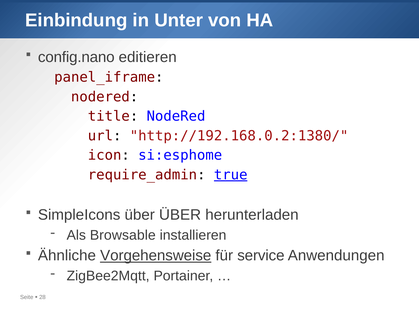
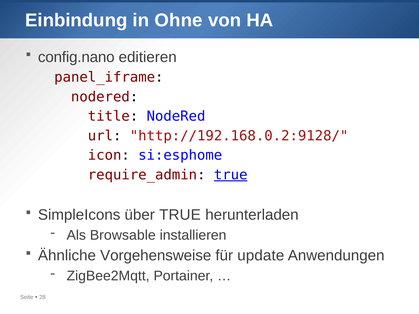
Unter: Unter -> Ohne
http://192.168.0.2:1380/: http://192.168.0.2:1380/ -> http://192.168.0.2:9128/
über ÜBER: ÜBER -> TRUE
Vorgehensweise underline: present -> none
service: service -> update
